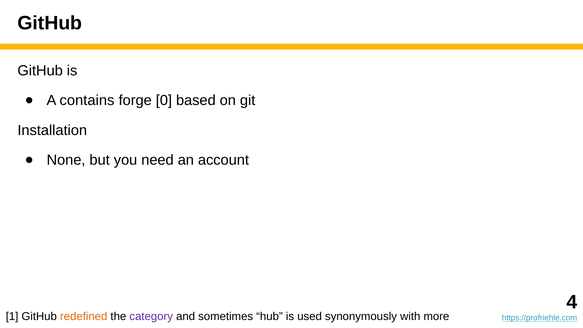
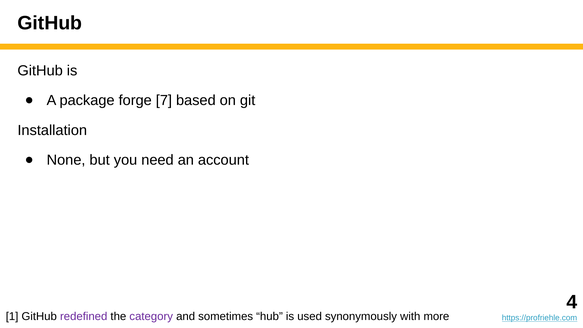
contains: contains -> package
0: 0 -> 7
redefined colour: orange -> purple
